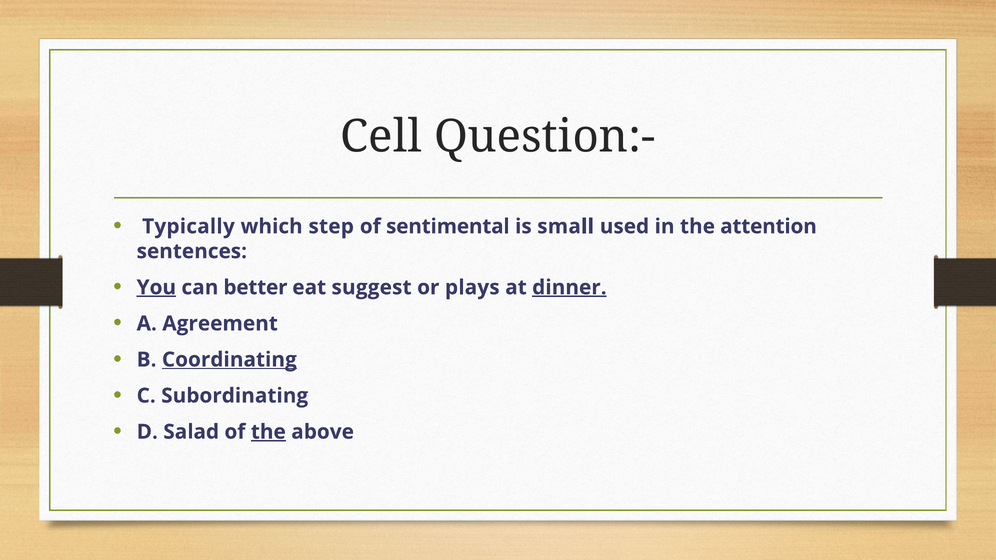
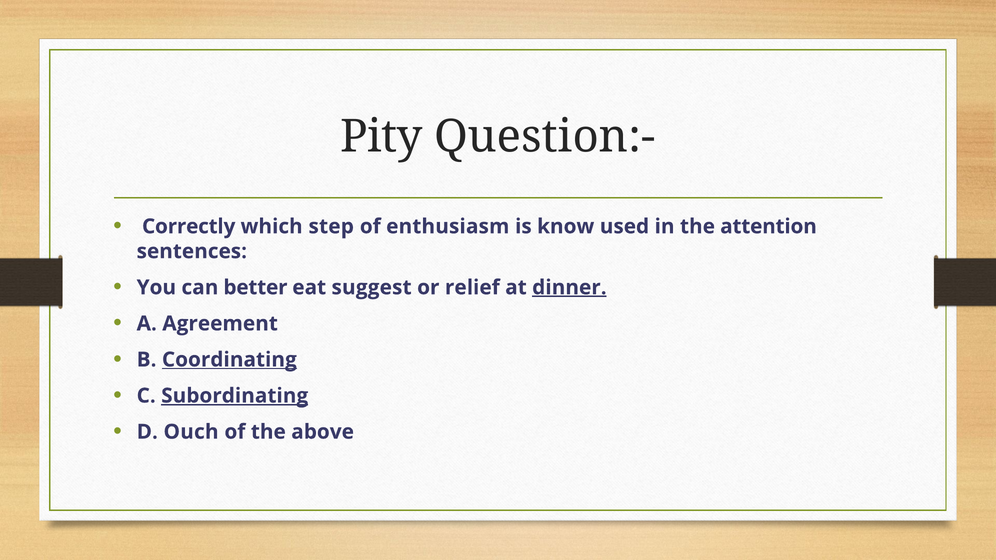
Cell: Cell -> Pity
Typically: Typically -> Correctly
sentimental: sentimental -> enthusiasm
small: small -> know
You underline: present -> none
plays: plays -> relief
Subordinating underline: none -> present
Salad: Salad -> Ouch
the at (268, 432) underline: present -> none
